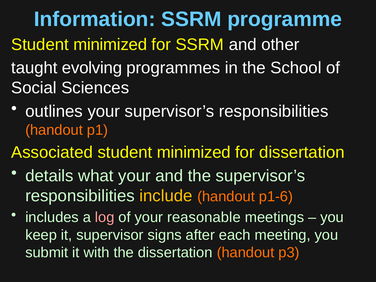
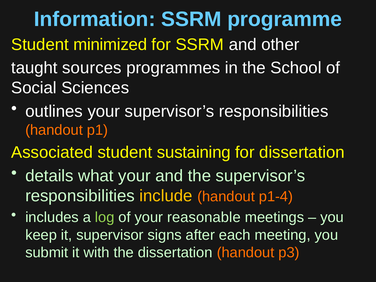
evolving: evolving -> sources
Associated student minimized: minimized -> sustaining
p1-6: p1-6 -> p1-4
log colour: pink -> light green
